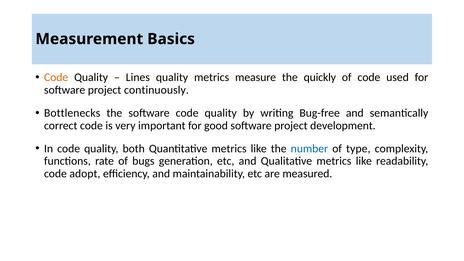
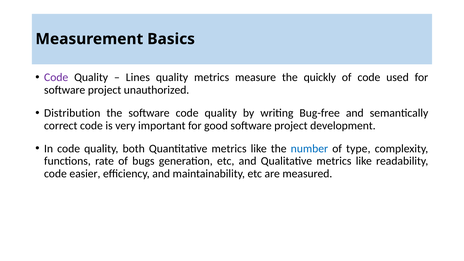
Code at (56, 77) colour: orange -> purple
continuously: continuously -> unauthorized
Bottlenecks: Bottlenecks -> Distribution
adopt: adopt -> easier
